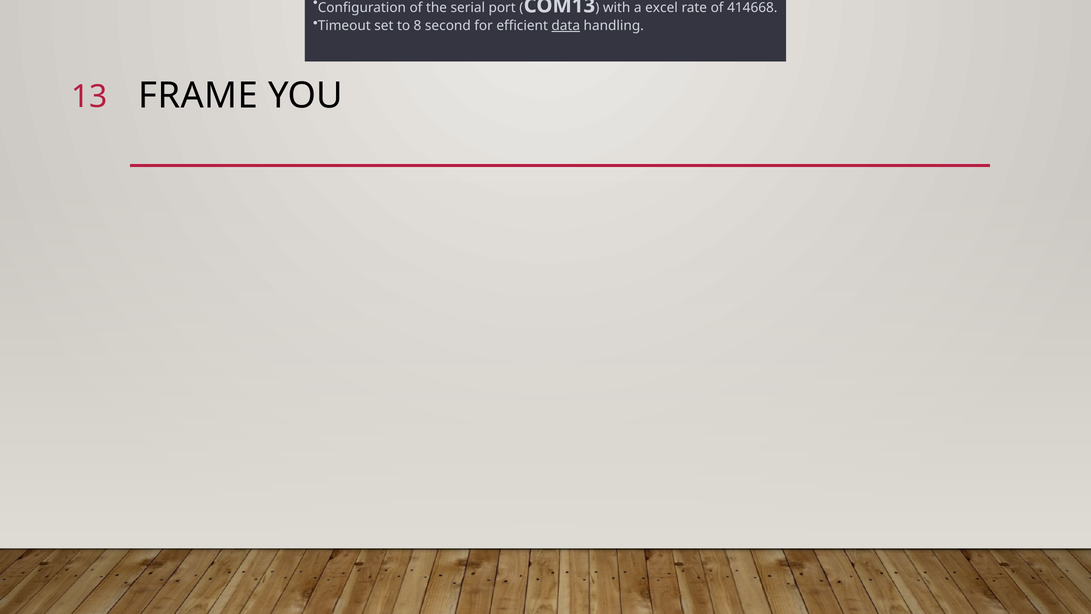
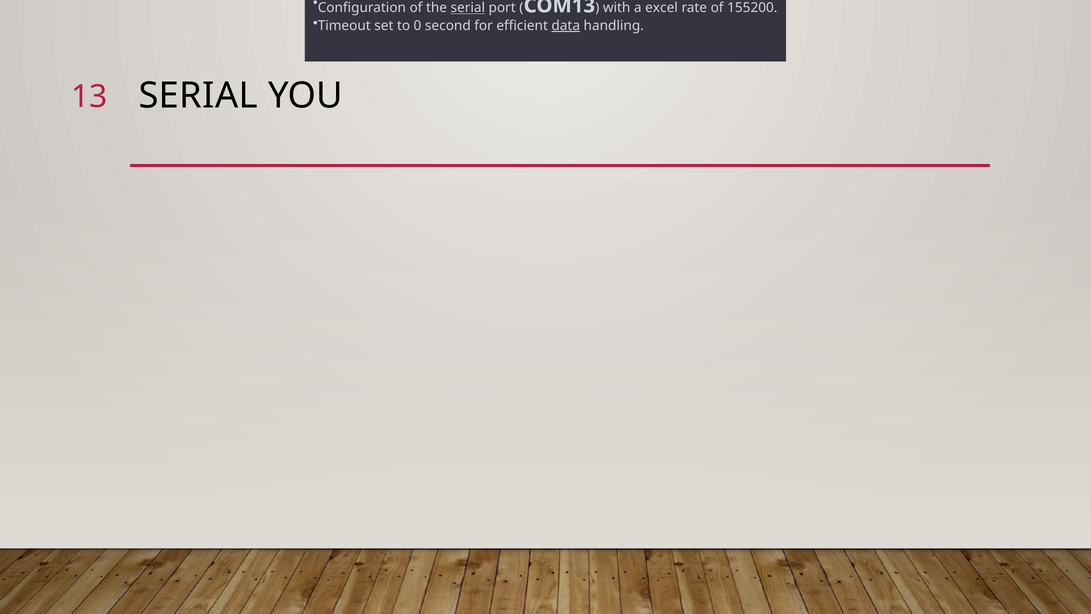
serial at (468, 8) underline: none -> present
414668: 414668 -> 155200
8: 8 -> 0
FRAME at (198, 96): FRAME -> SERIAL
